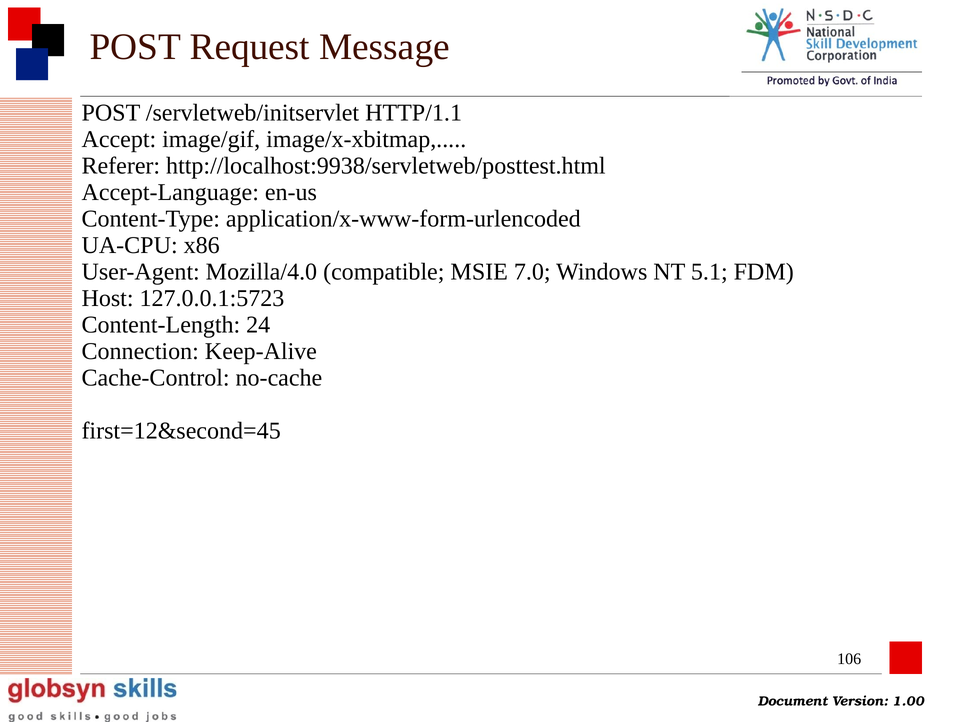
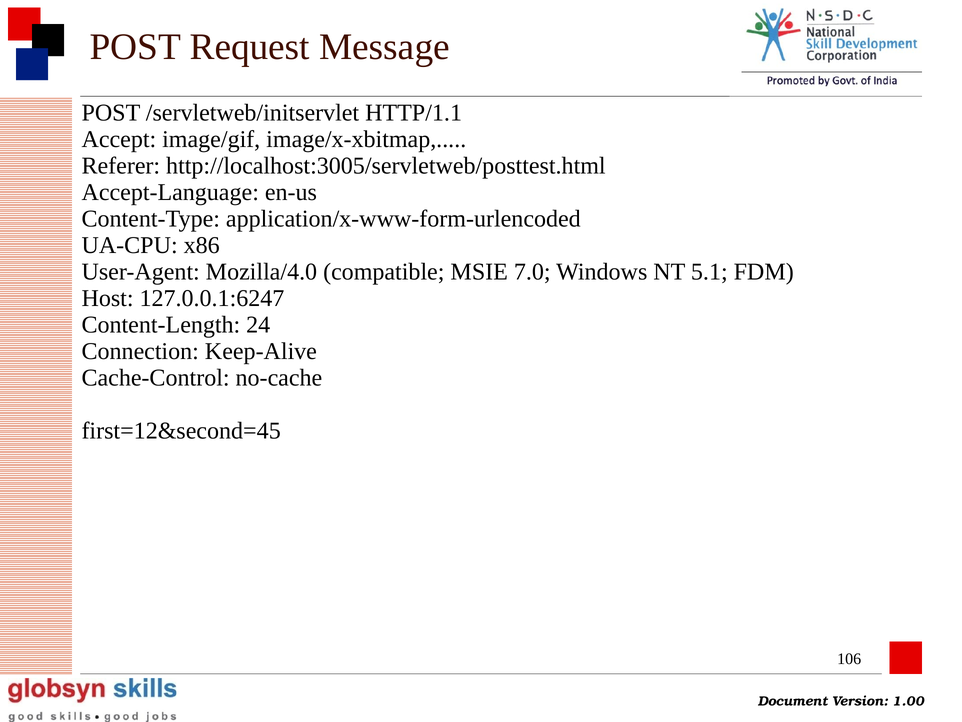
http://localhost:9938/servletweb/posttest.html: http://localhost:9938/servletweb/posttest.html -> http://localhost:3005/servletweb/posttest.html
127.0.0.1:5723: 127.0.0.1:5723 -> 127.0.0.1:6247
